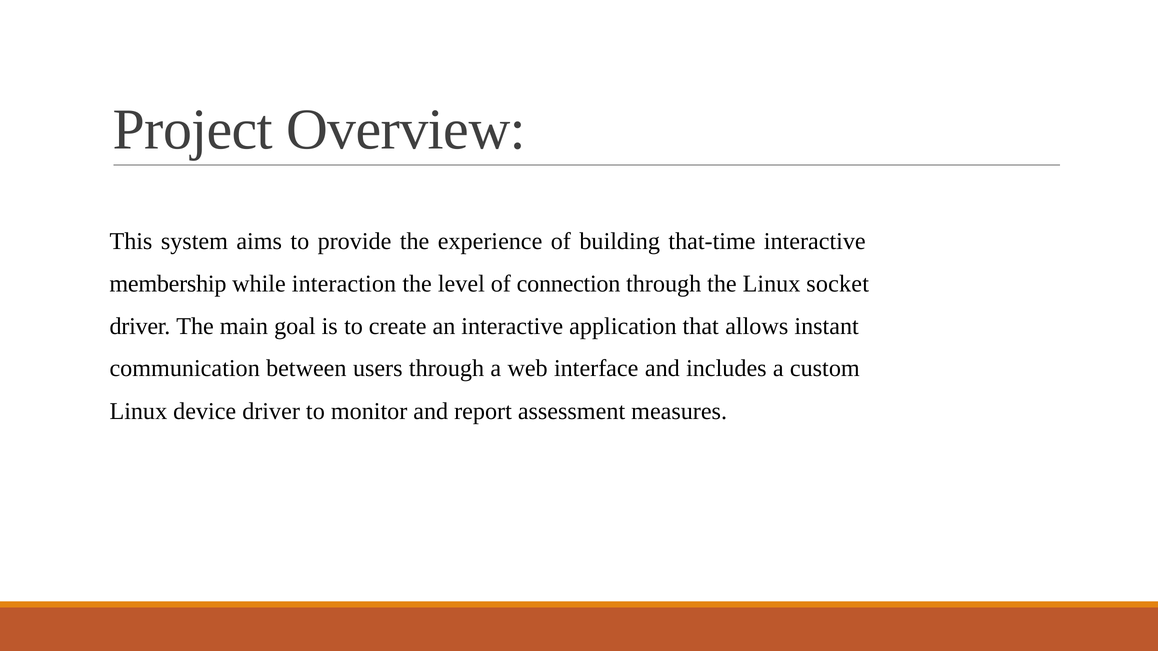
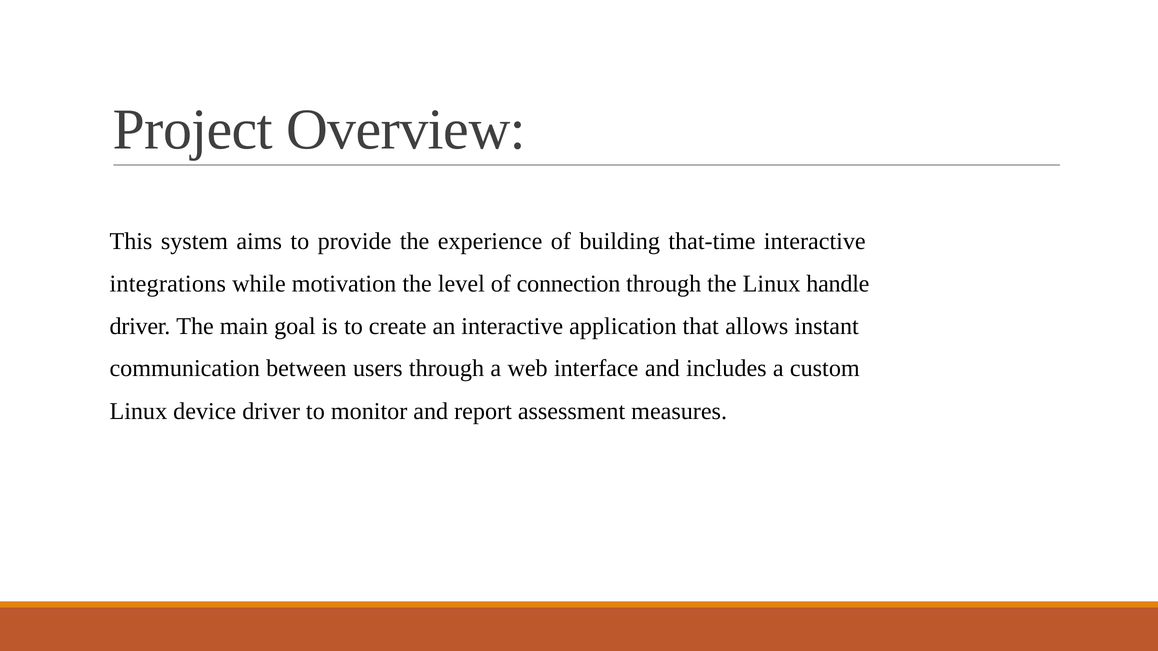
membership: membership -> integrations
interaction: interaction -> motivation
socket: socket -> handle
